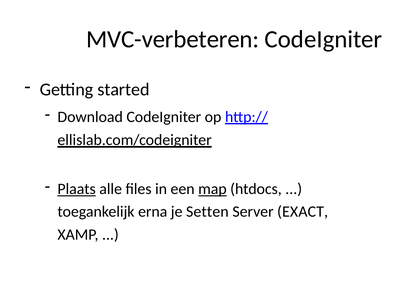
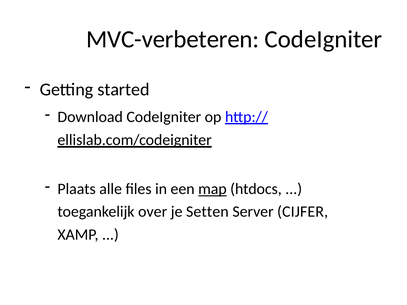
Plaats underline: present -> none
erna: erna -> over
EXACT: EXACT -> CIJFER
